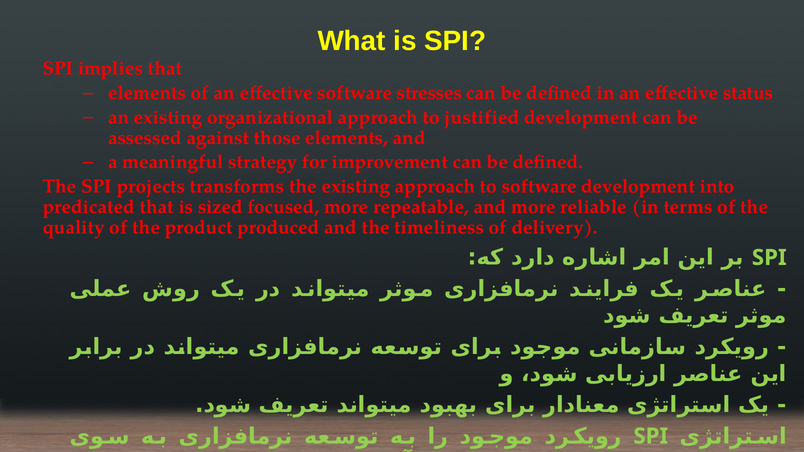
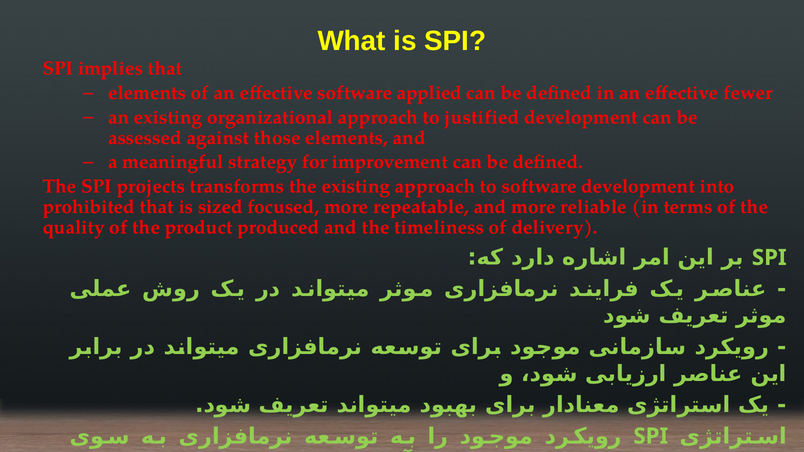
stresses: stresses -> applied
status: status -> fewer
predicated: predicated -> prohibited
